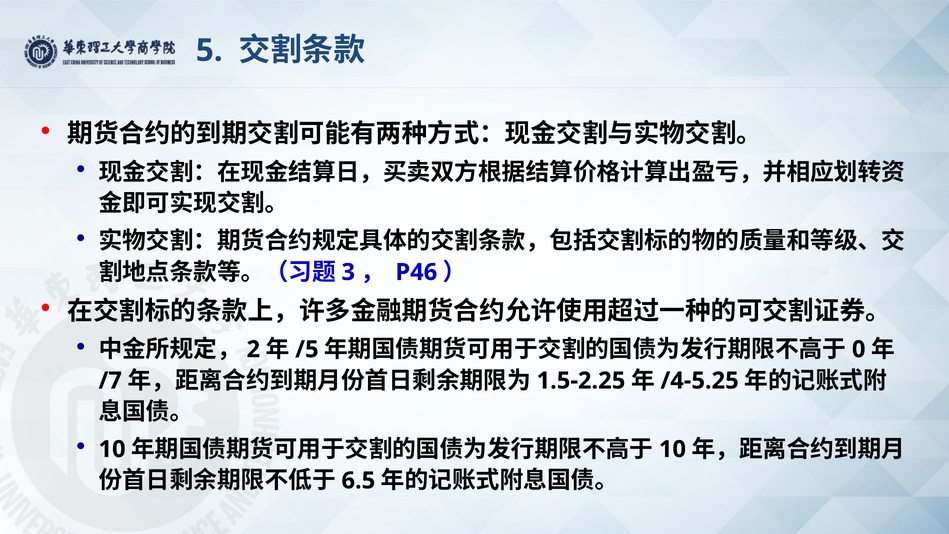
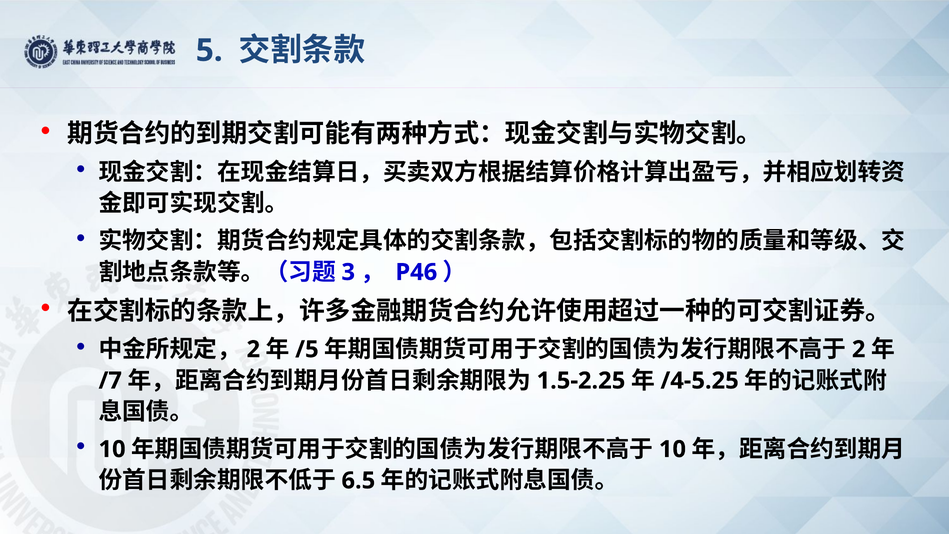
0 at (859, 349): 0 -> 2
